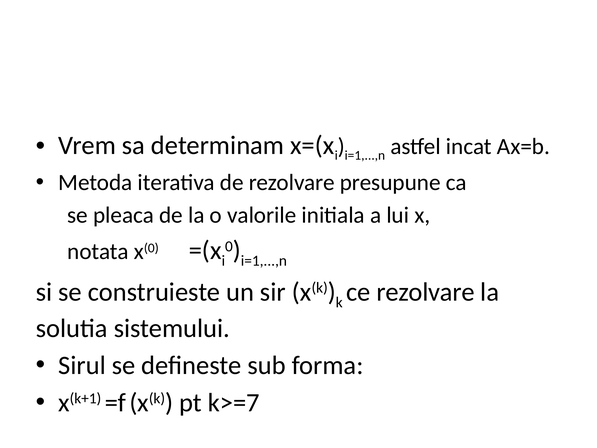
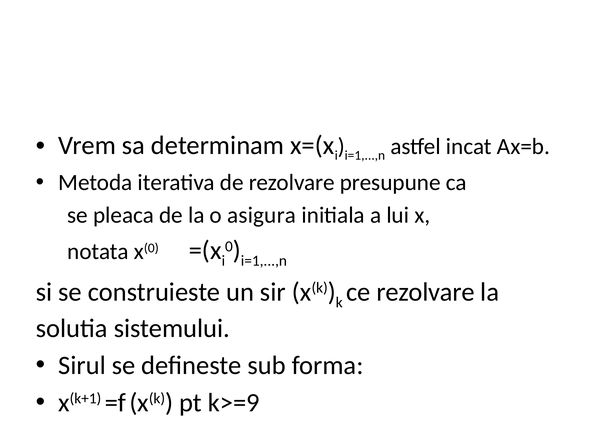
valorile: valorile -> asigura
k>=7: k>=7 -> k>=9
